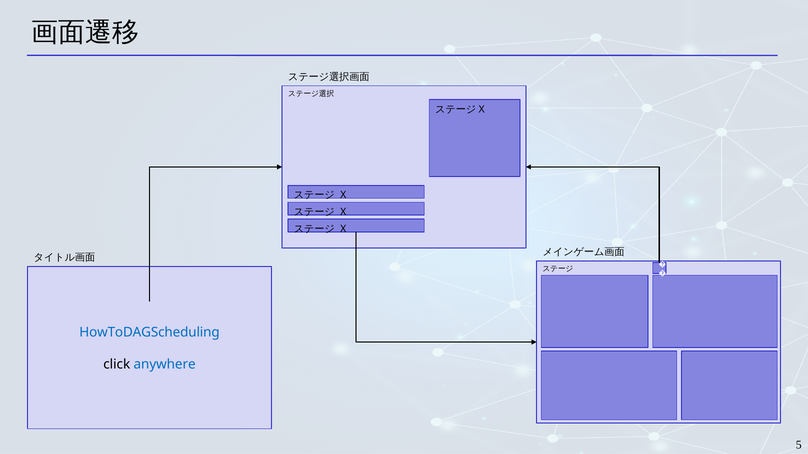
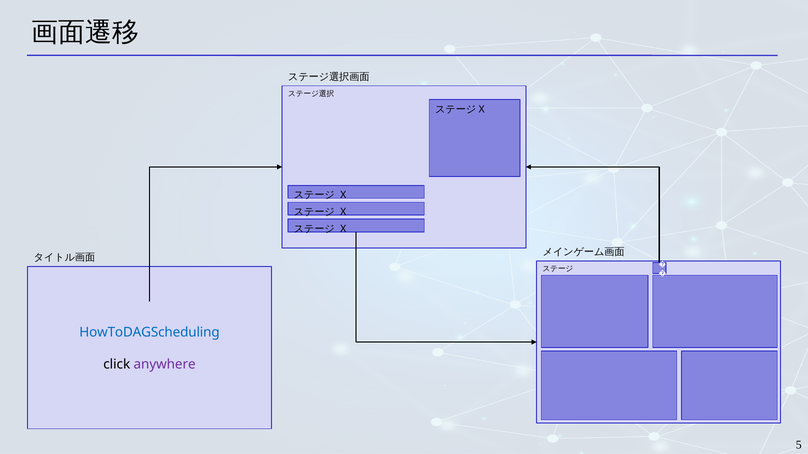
anywhere colour: blue -> purple
